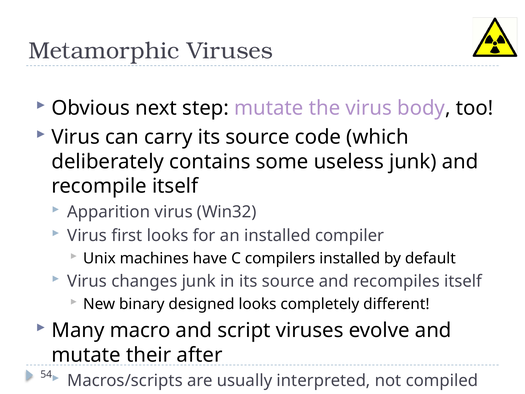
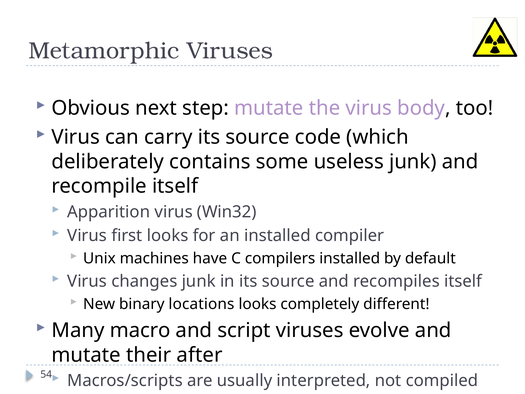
designed: designed -> locations
